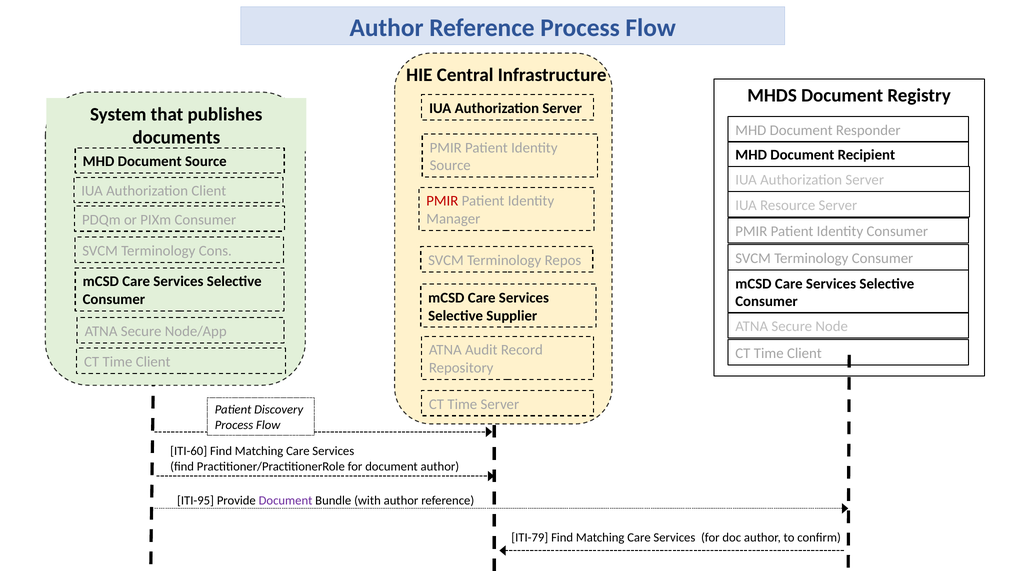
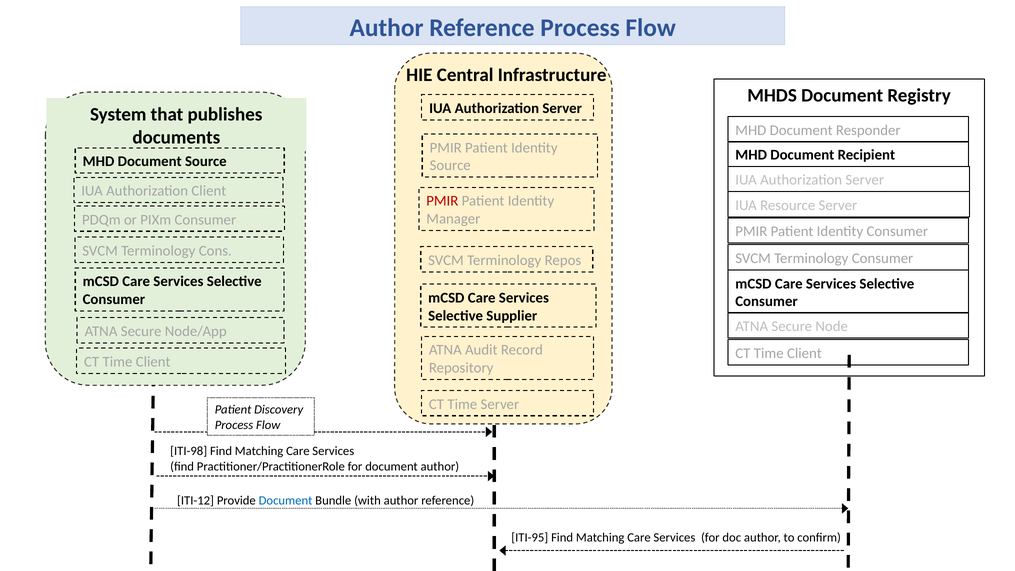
ITI-60: ITI-60 -> ITI-98
ITI-95: ITI-95 -> ITI-12
Document at (286, 500) colour: purple -> blue
ITI-79: ITI-79 -> ITI-95
